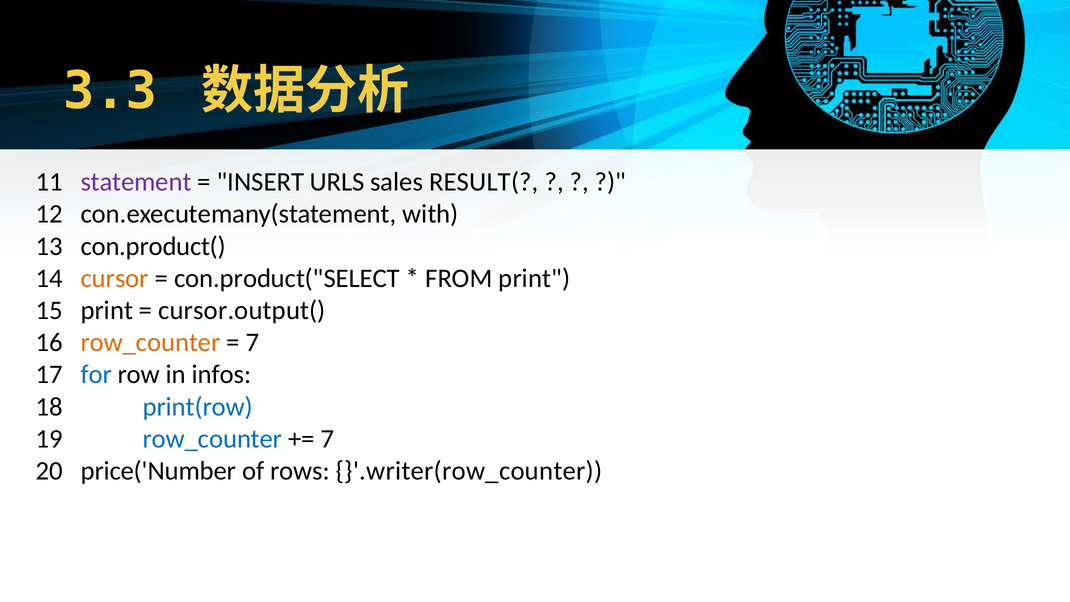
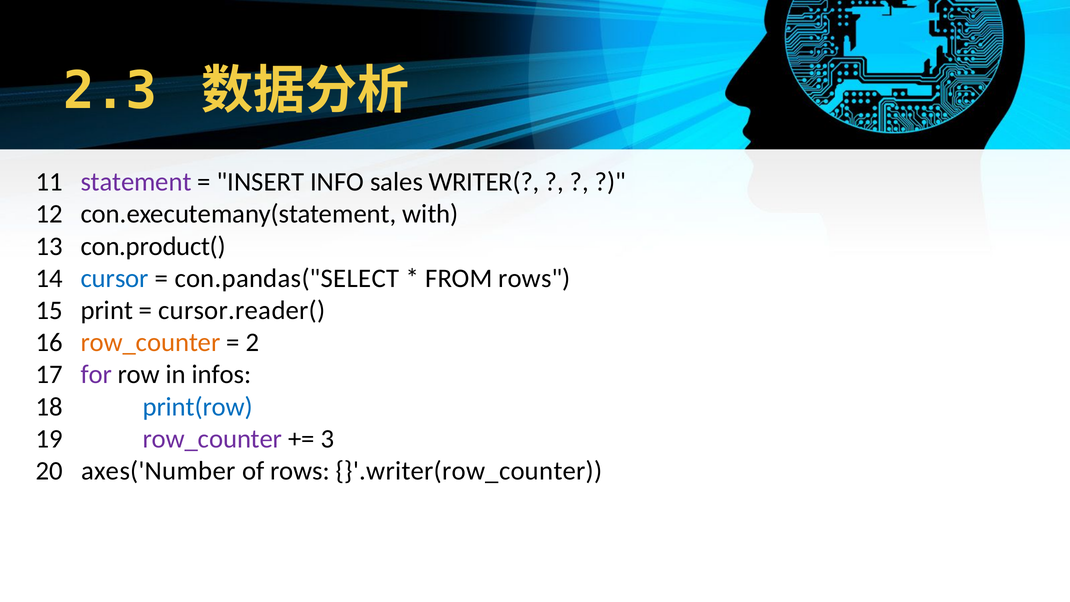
3.3: 3.3 -> 2.3
URLS: URLS -> INFO
RESULT(: RESULT( -> WRITER(
cursor colour: orange -> blue
con.product("SELECT: con.product("SELECT -> con.pandas("SELECT
FROM print: print -> rows
cursor.output(: cursor.output( -> cursor.reader(
7 at (252, 342): 7 -> 2
for colour: blue -> purple
row_counter at (212, 439) colour: blue -> purple
7 at (327, 439): 7 -> 3
price('Number: price('Number -> axes('Number
